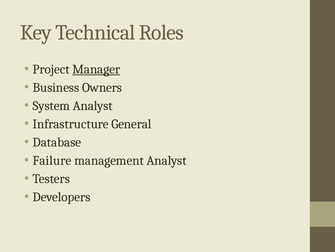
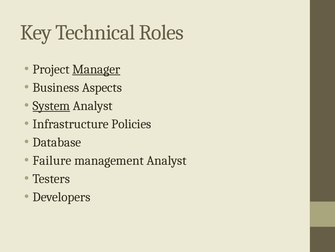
Owners: Owners -> Aspects
System underline: none -> present
General: General -> Policies
